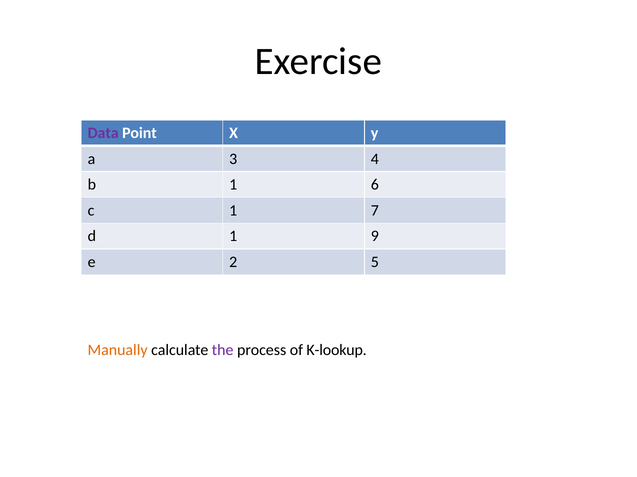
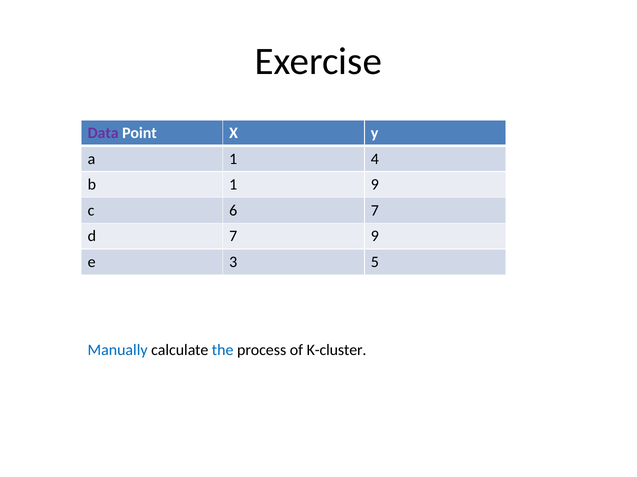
a 3: 3 -> 1
1 6: 6 -> 9
c 1: 1 -> 6
d 1: 1 -> 7
2: 2 -> 3
Manually colour: orange -> blue
the colour: purple -> blue
K-lookup: K-lookup -> K-cluster
